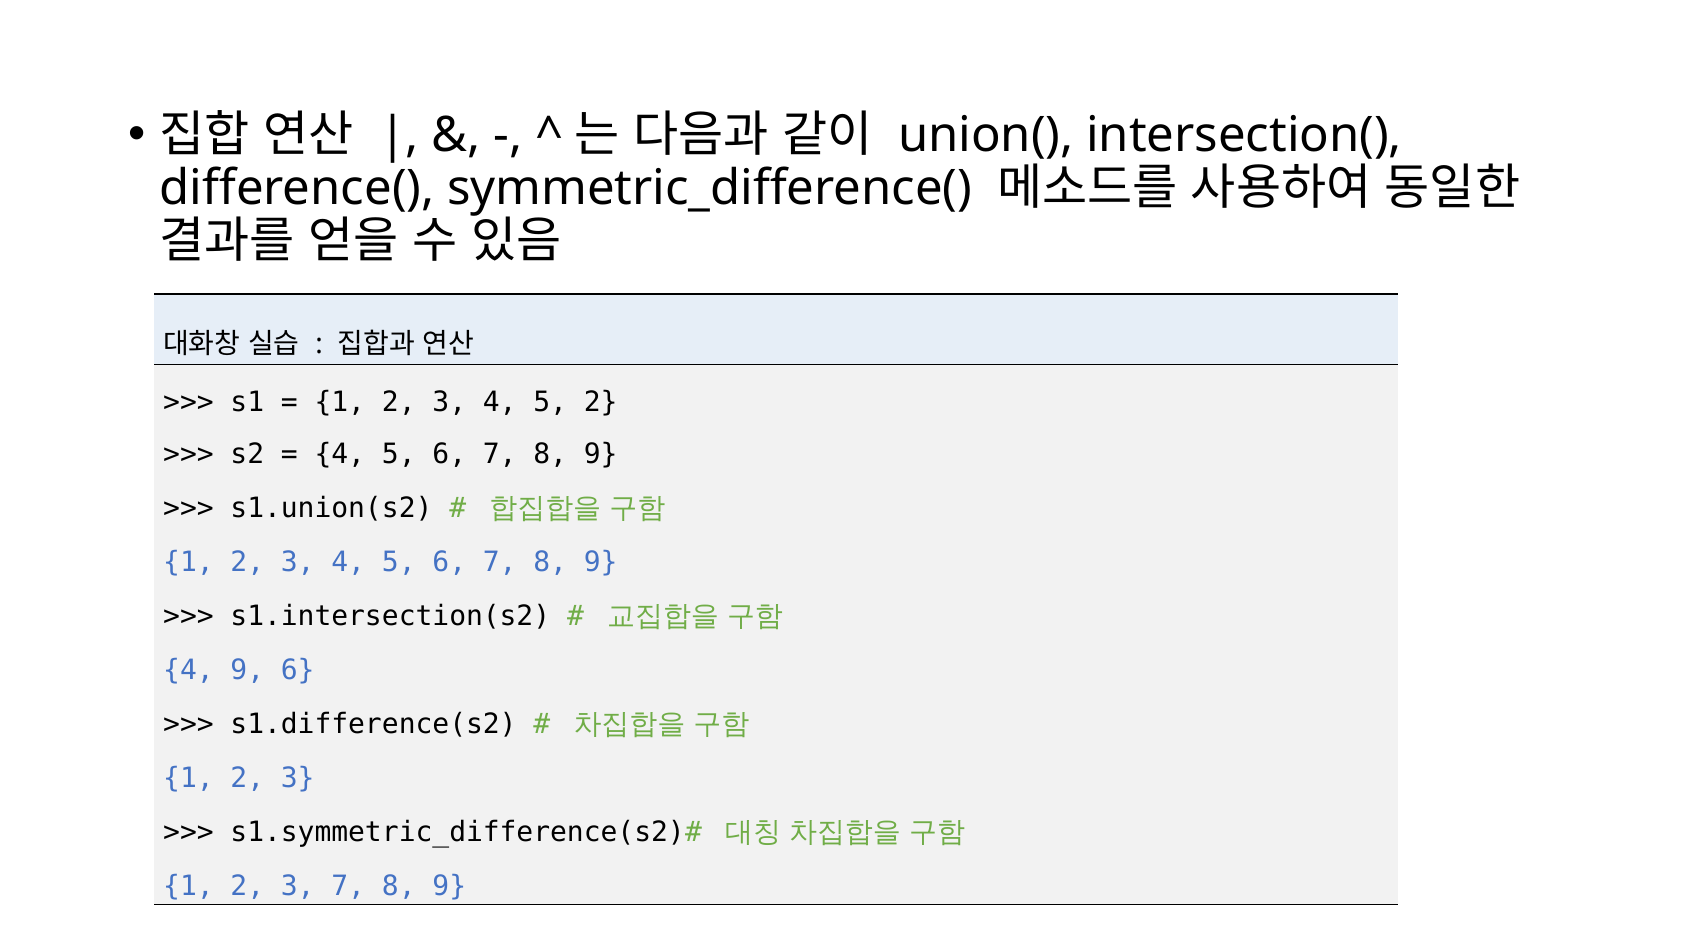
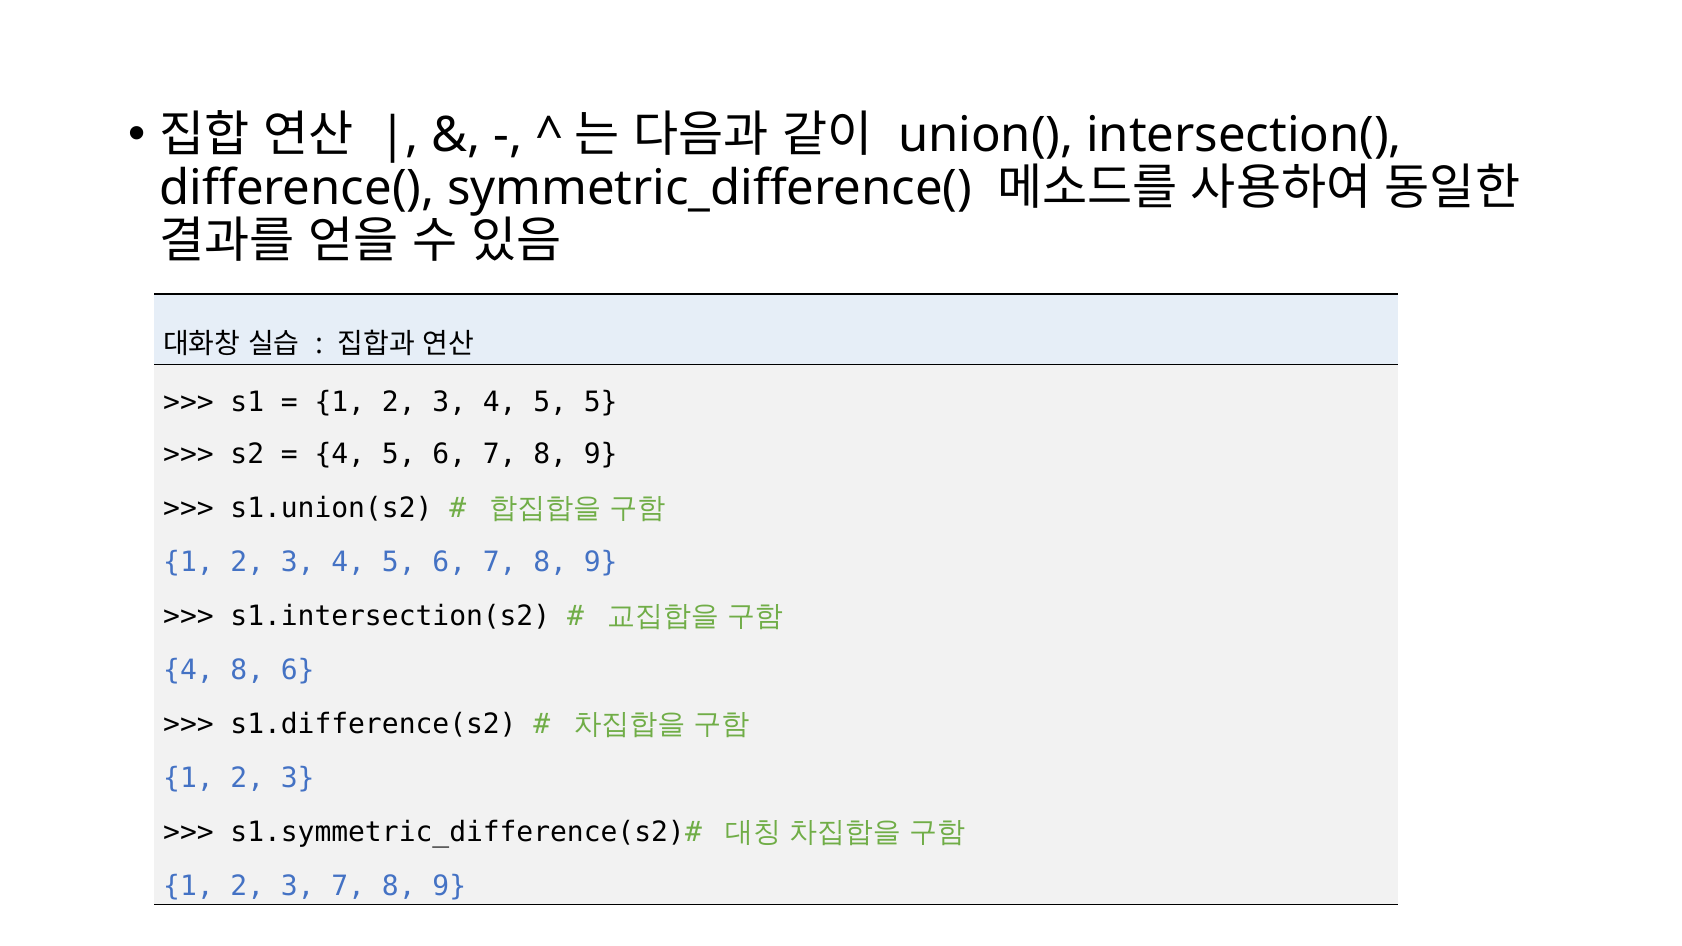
5 2: 2 -> 5
4 9: 9 -> 8
